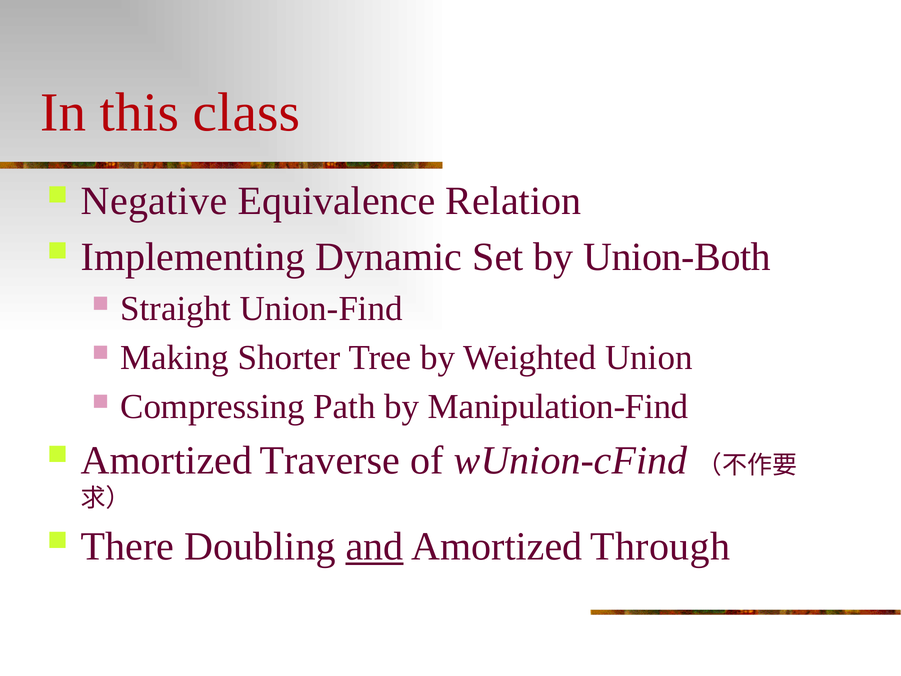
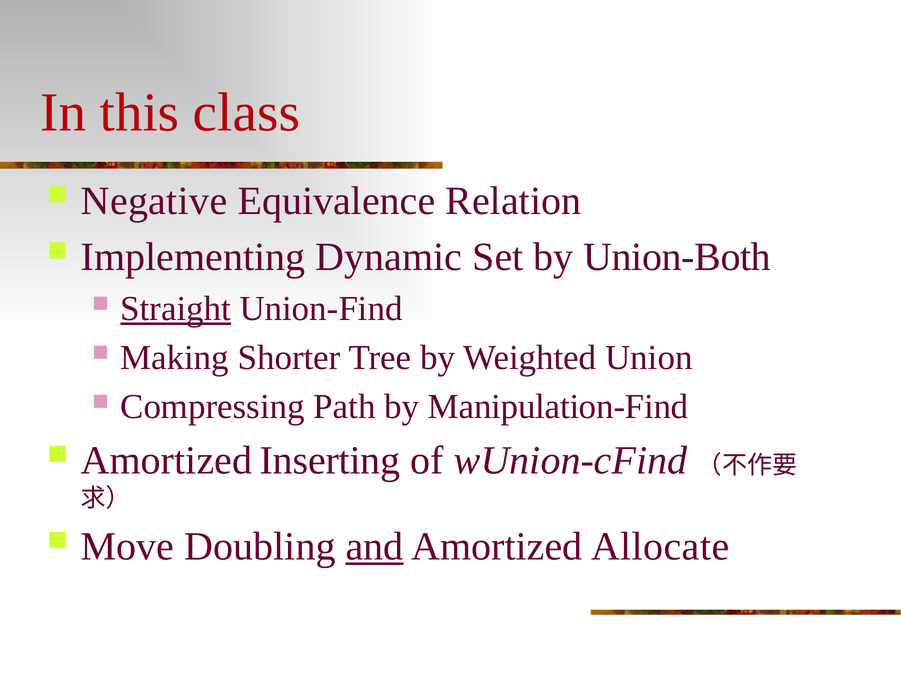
Straight underline: none -> present
Traverse: Traverse -> Inserting
There: There -> Move
Through: Through -> Allocate
